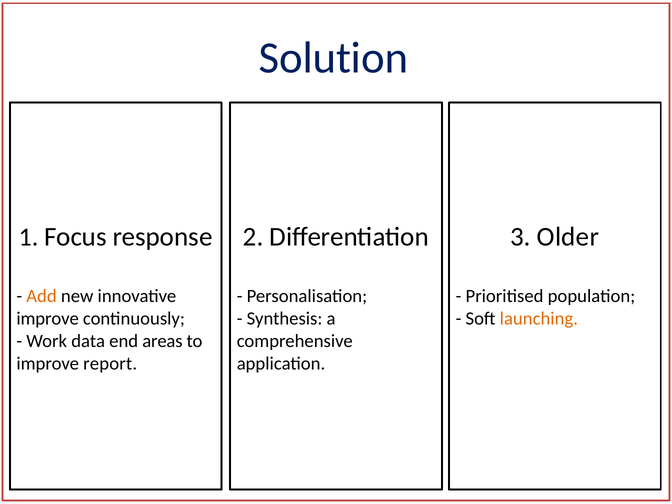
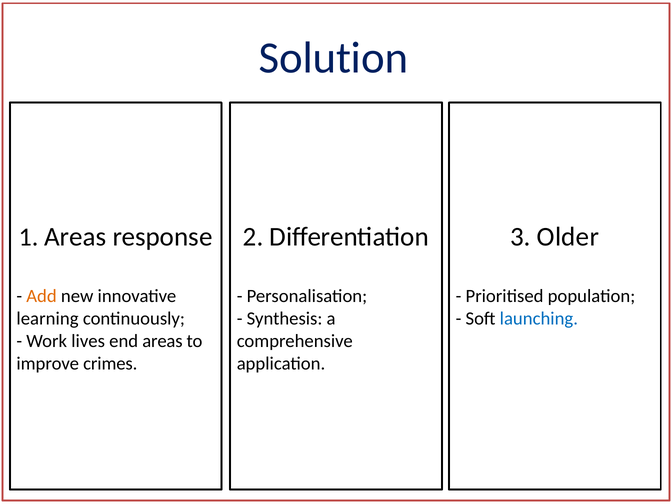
1 Focus: Focus -> Areas
improve at (48, 319): improve -> learning
launching colour: orange -> blue
data: data -> lives
report: report -> crimes
